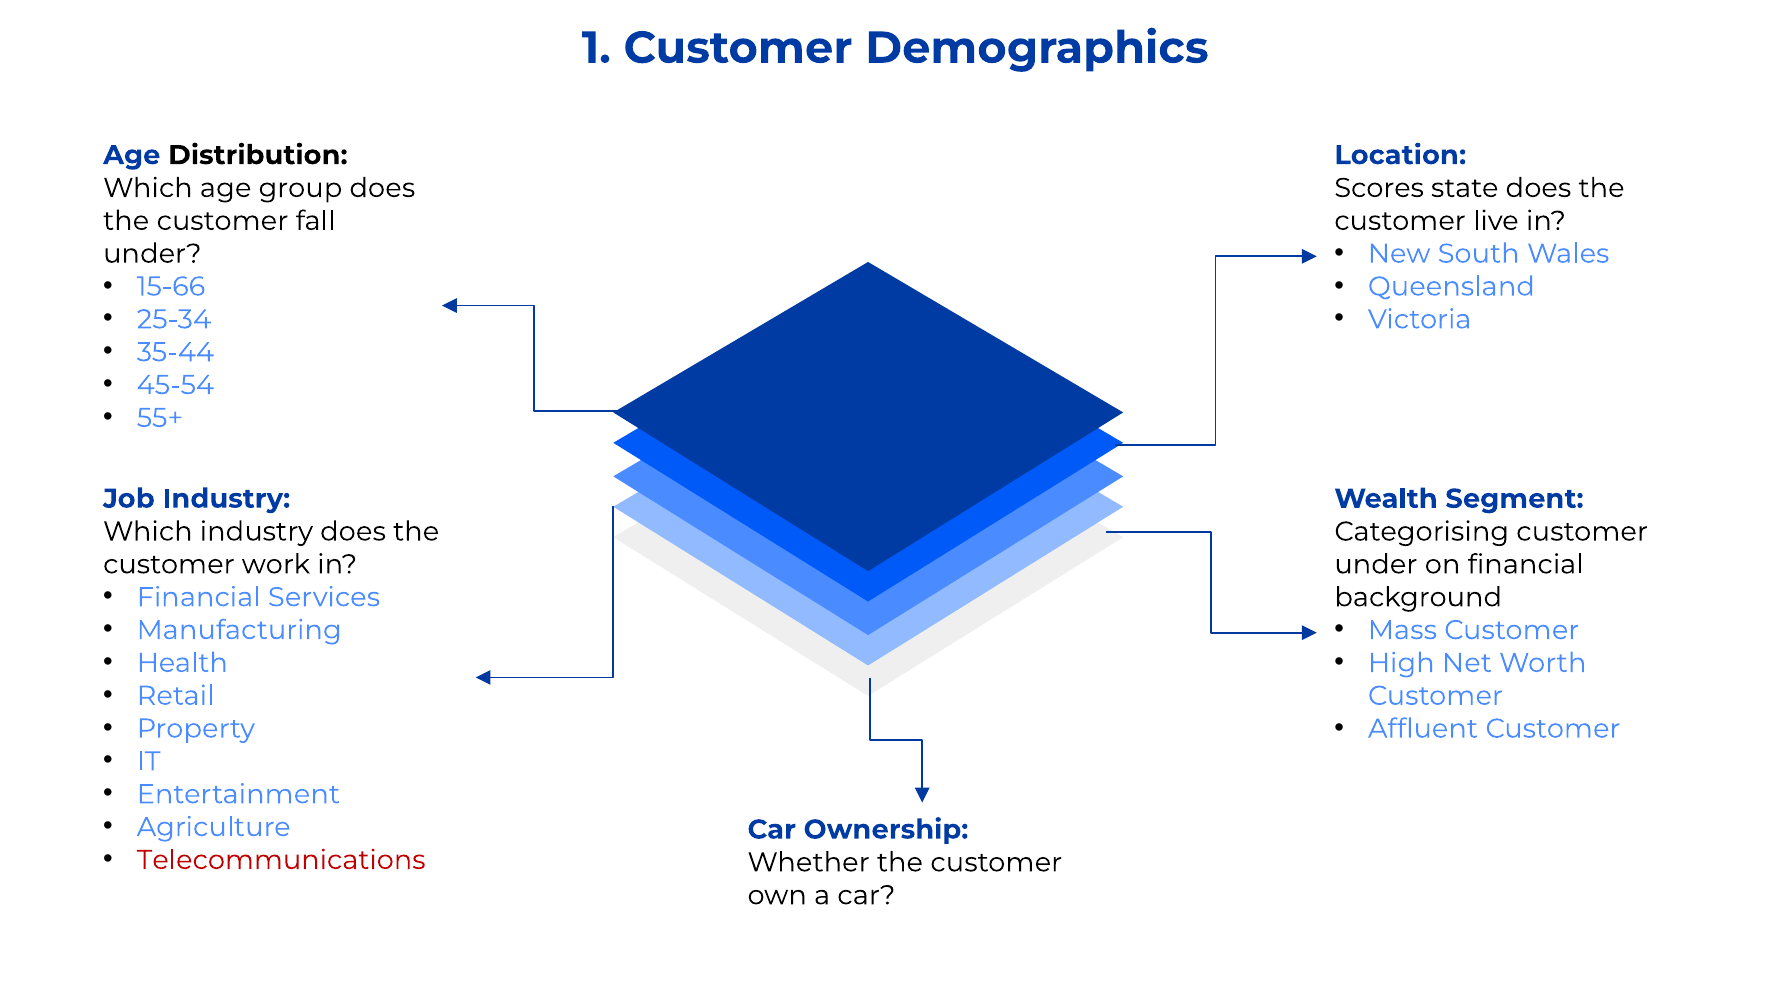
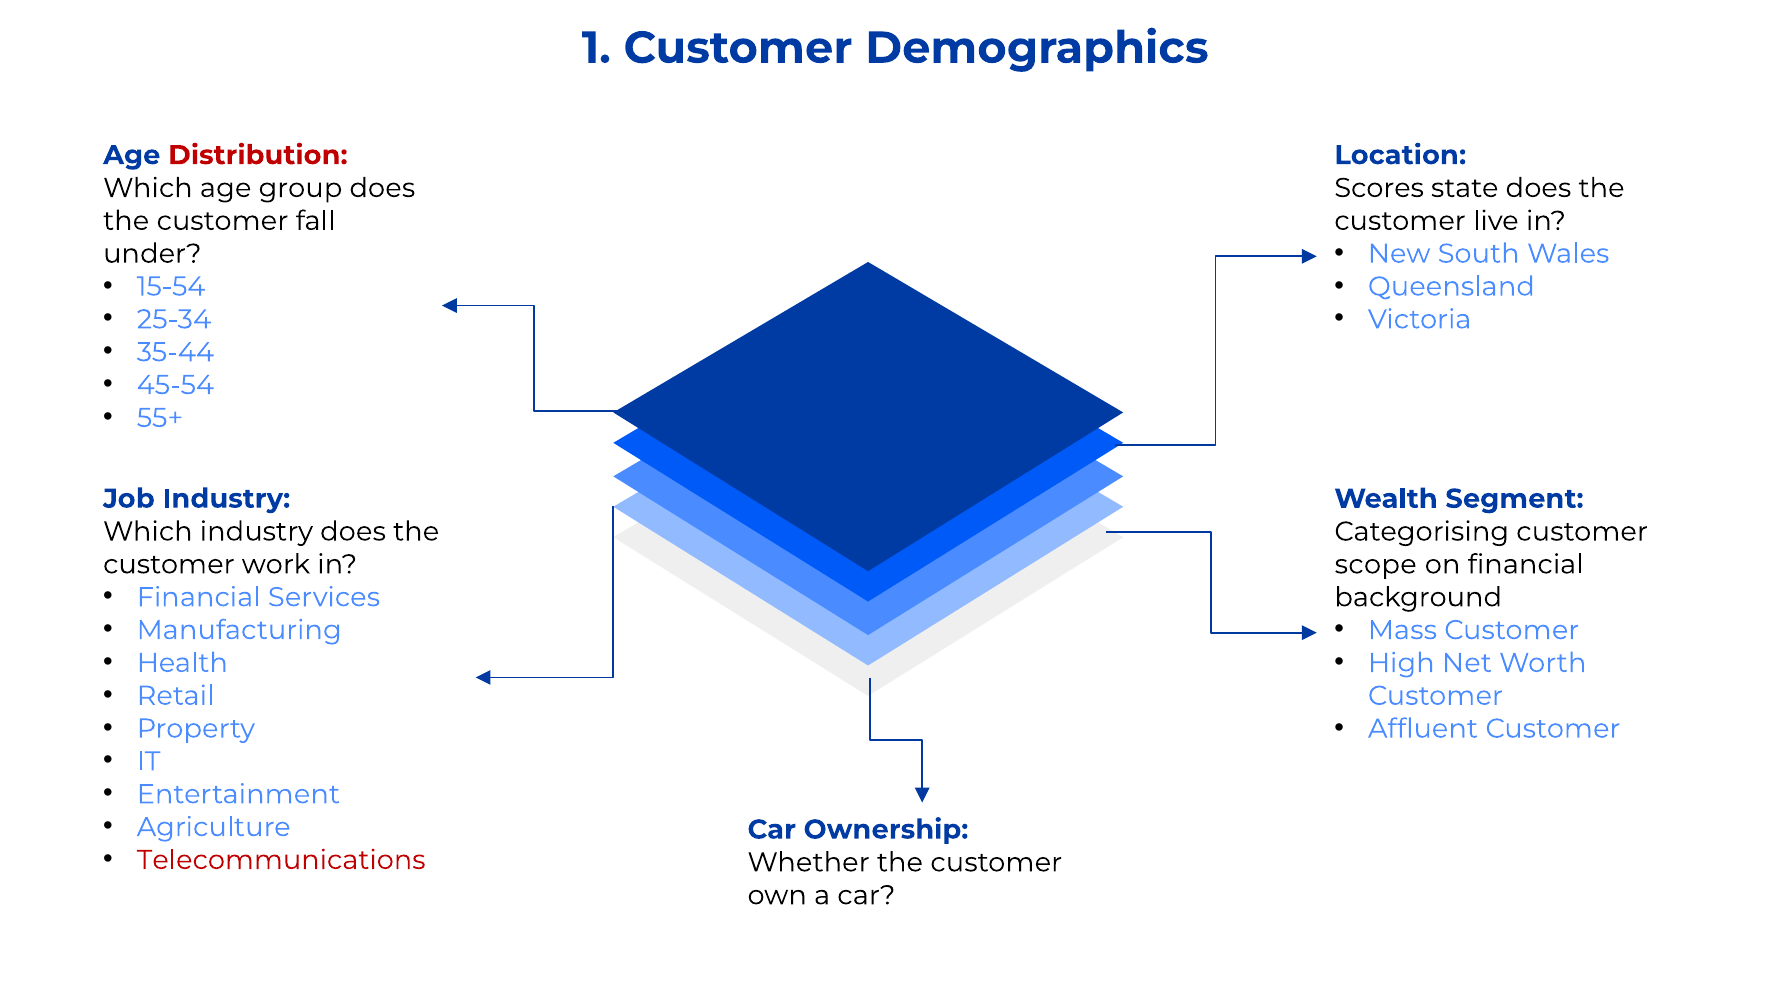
Distribution colour: black -> red
15-66: 15-66 -> 15-54
under at (1376, 565): under -> scope
